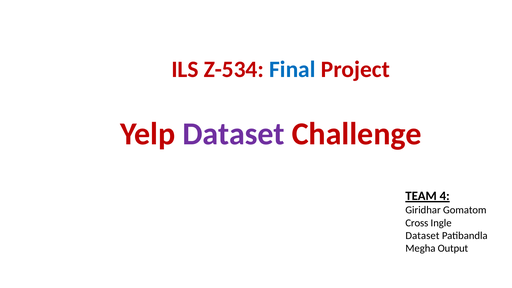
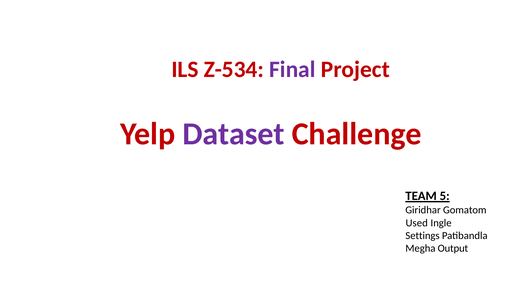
Final colour: blue -> purple
4: 4 -> 5
Cross: Cross -> Used
Dataset at (422, 236): Dataset -> Settings
